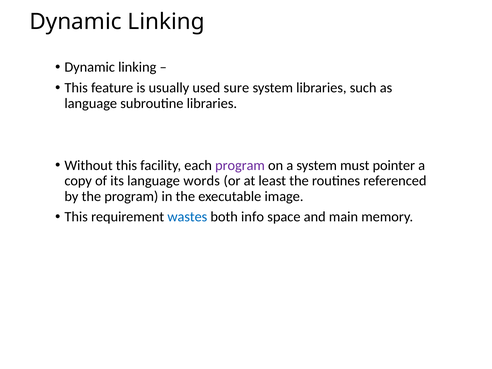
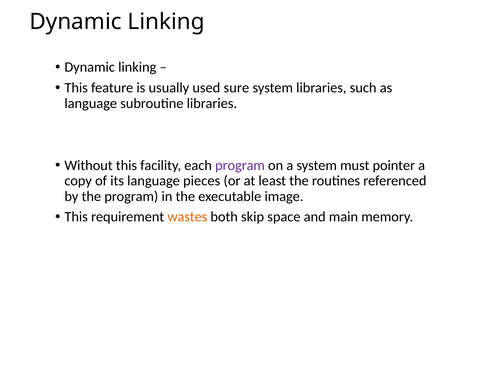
words: words -> pieces
wastes colour: blue -> orange
info: info -> skip
